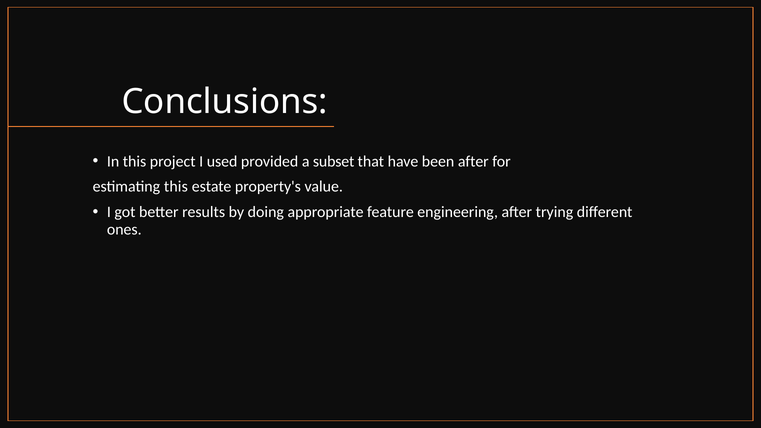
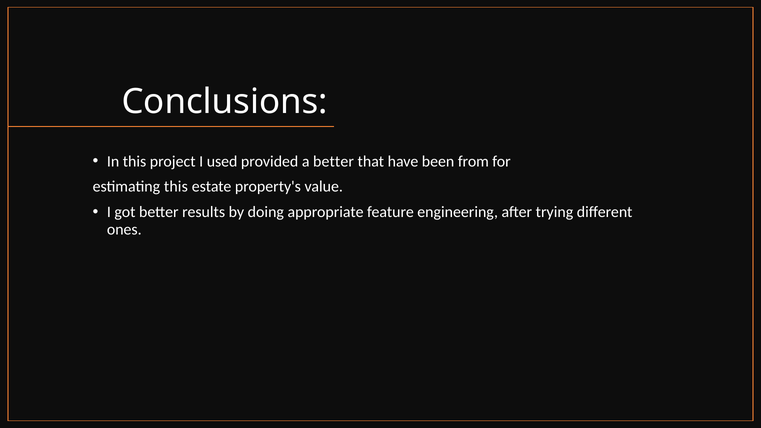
a subset: subset -> better
been after: after -> from
